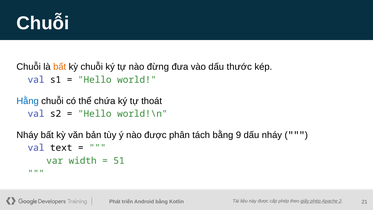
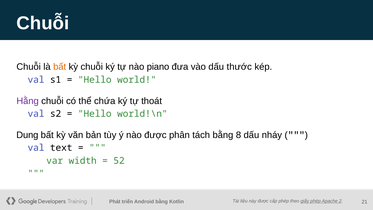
đừng: đừng -> piano
Hằng colour: blue -> purple
Nháy at (27, 135): Nháy -> Dung
9: 9 -> 8
51: 51 -> 52
